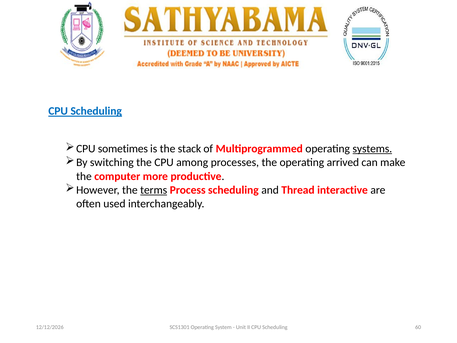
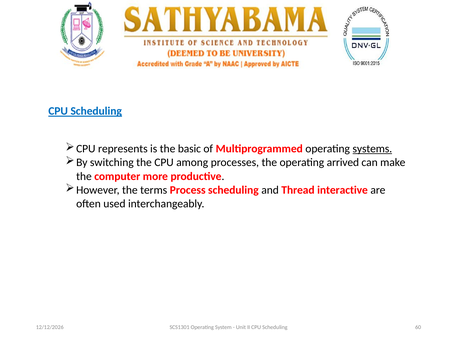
sometimes: sometimes -> represents
stack: stack -> basic
terms underline: present -> none
